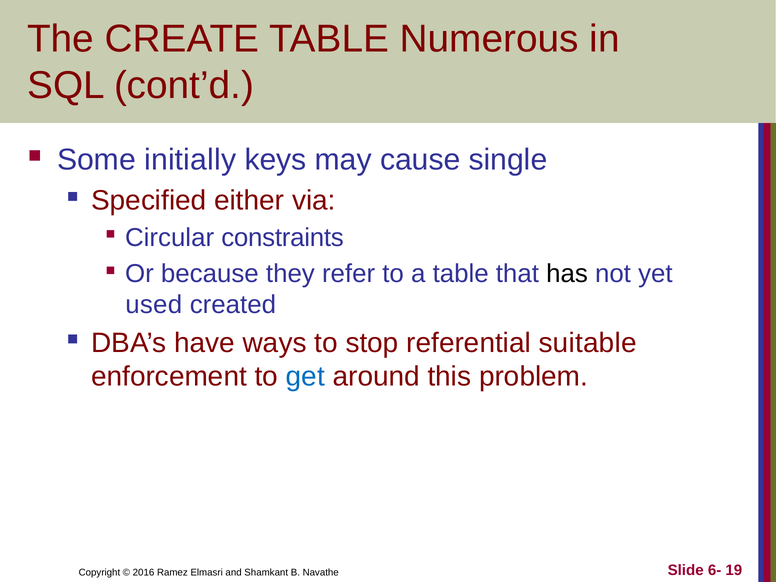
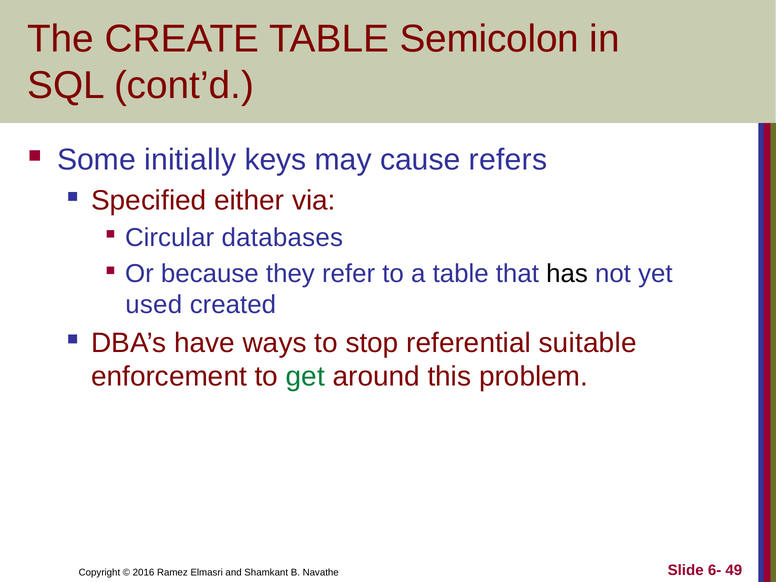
Numerous: Numerous -> Semicolon
single: single -> refers
constraints: constraints -> databases
get colour: blue -> green
19: 19 -> 49
